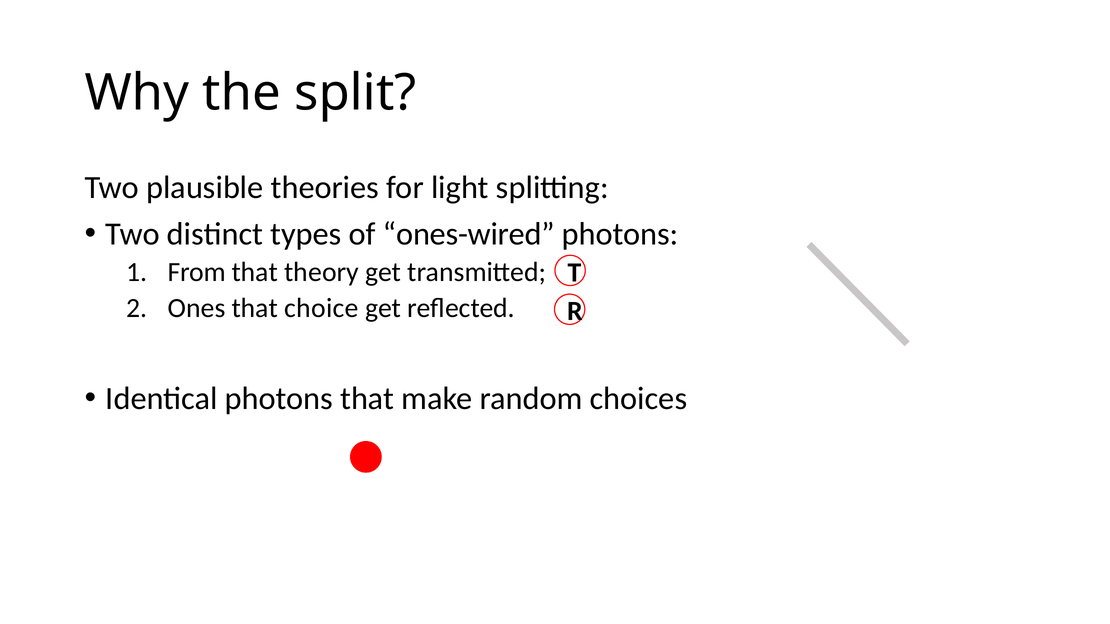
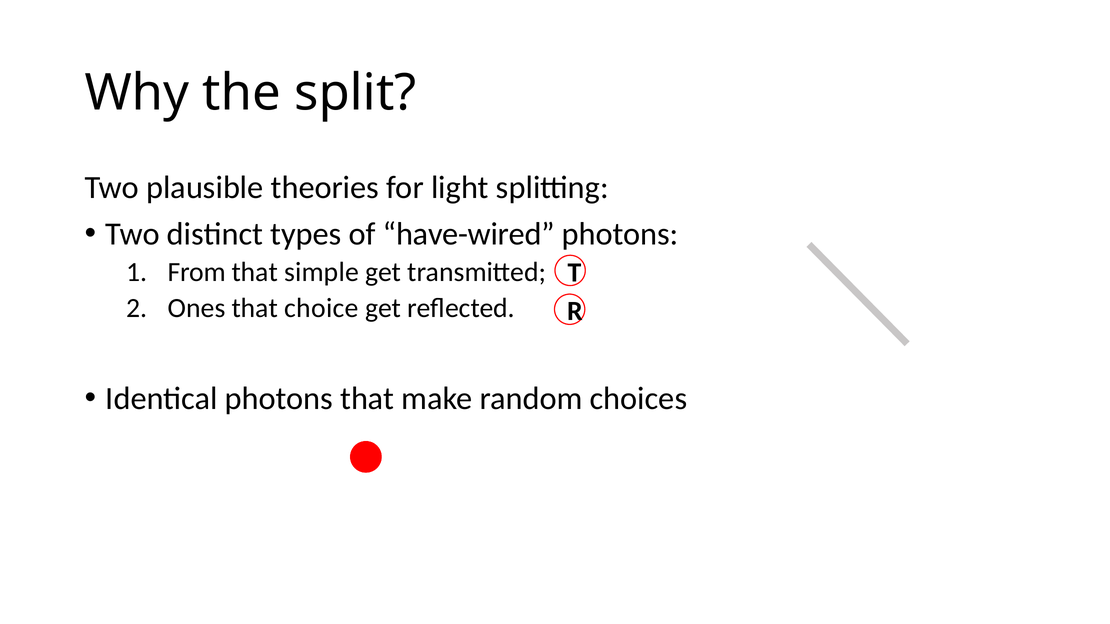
ones-wired: ones-wired -> have-wired
theory: theory -> simple
